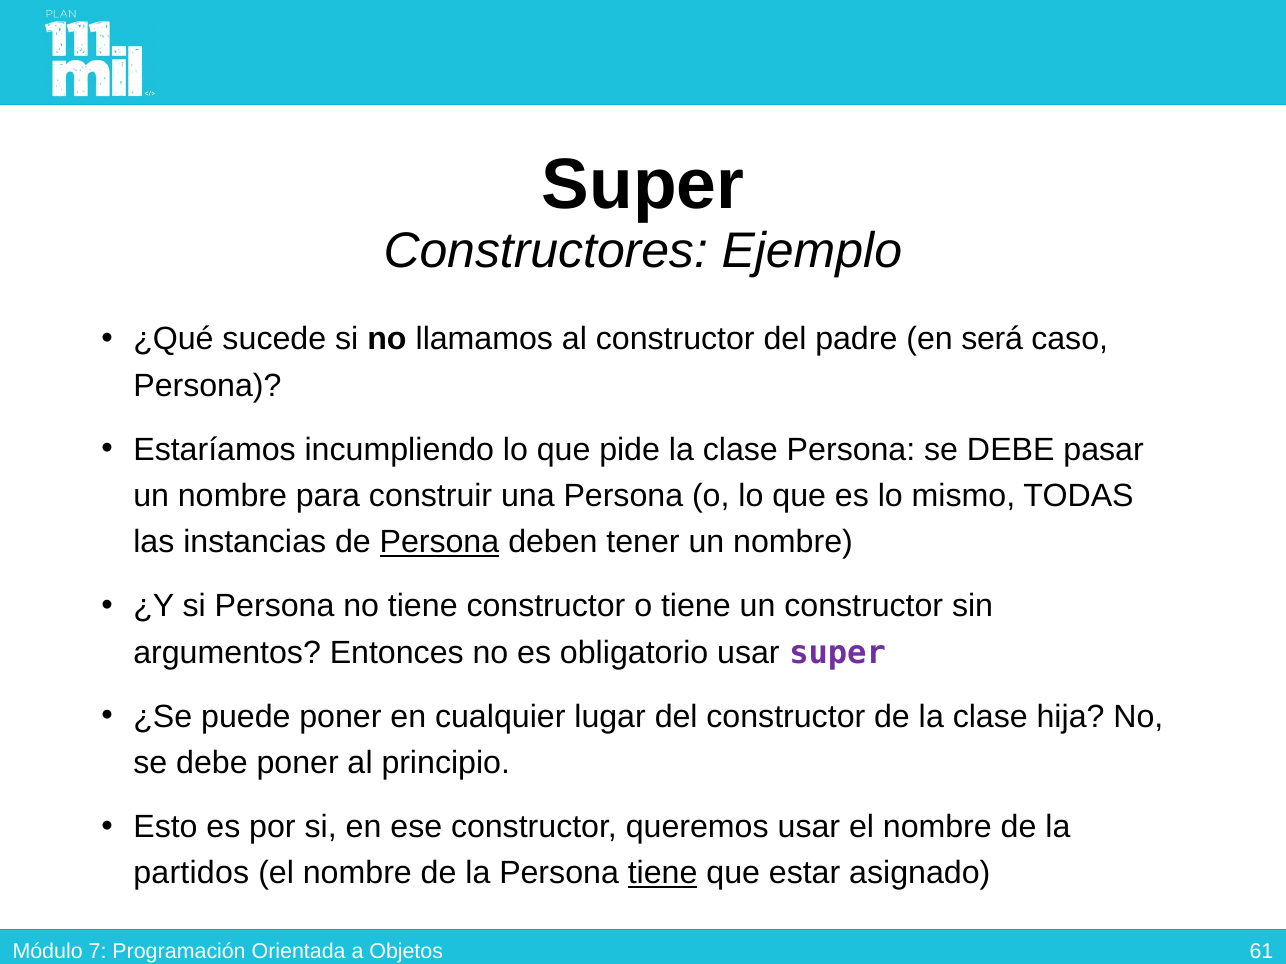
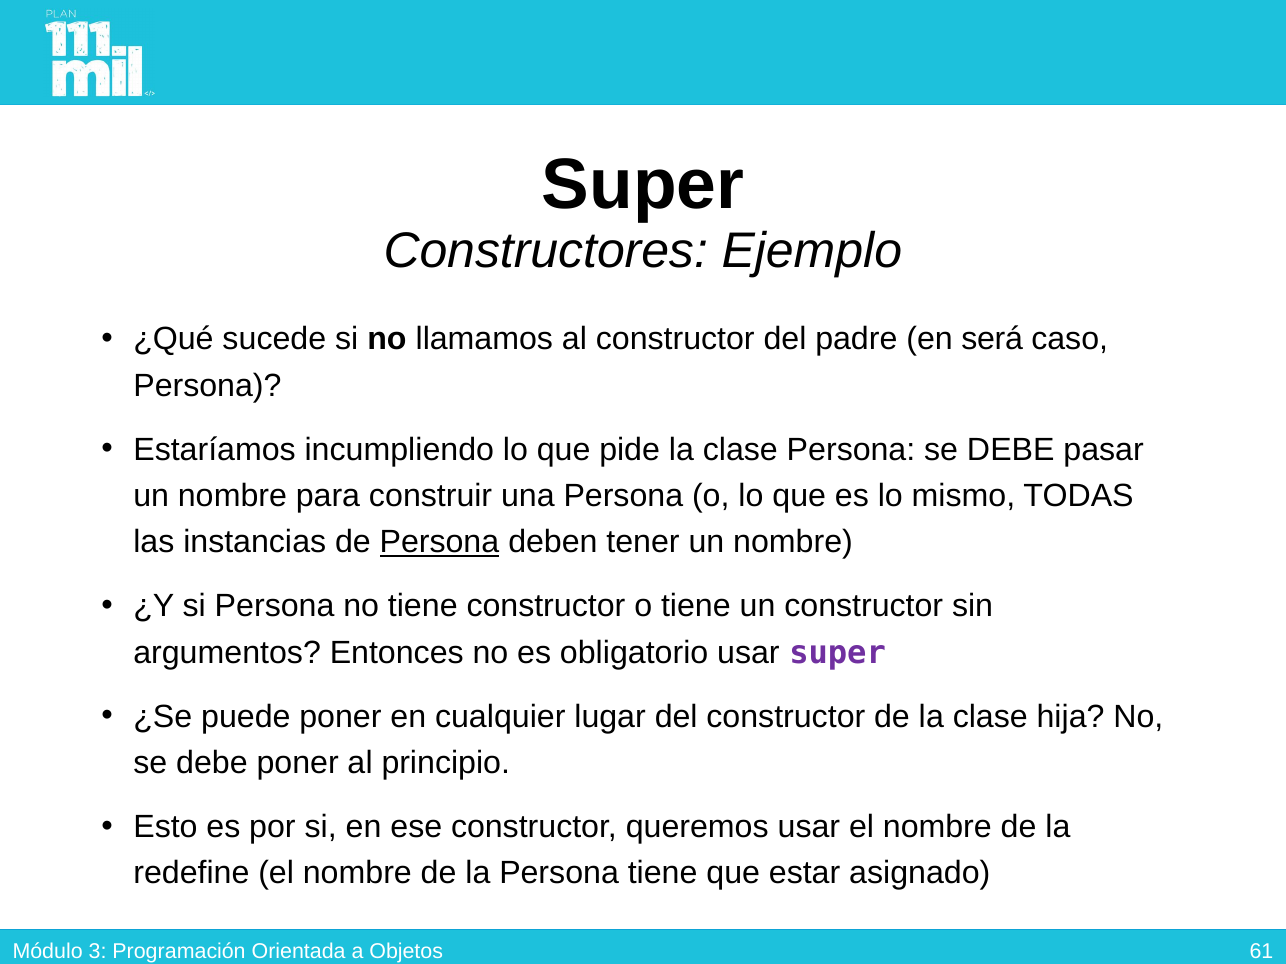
partidos: partidos -> redefine
tiene at (663, 874) underline: present -> none
7: 7 -> 3
